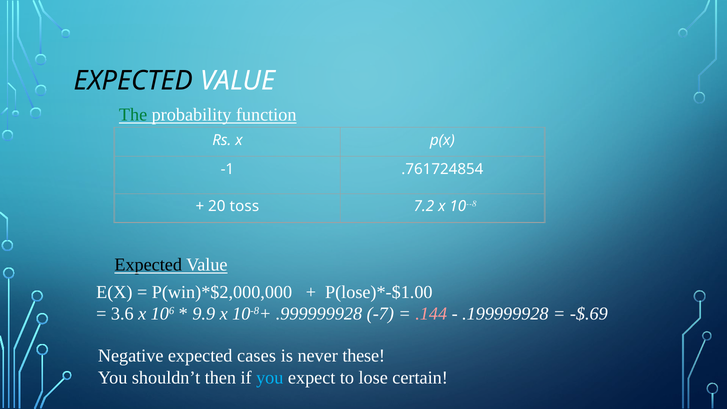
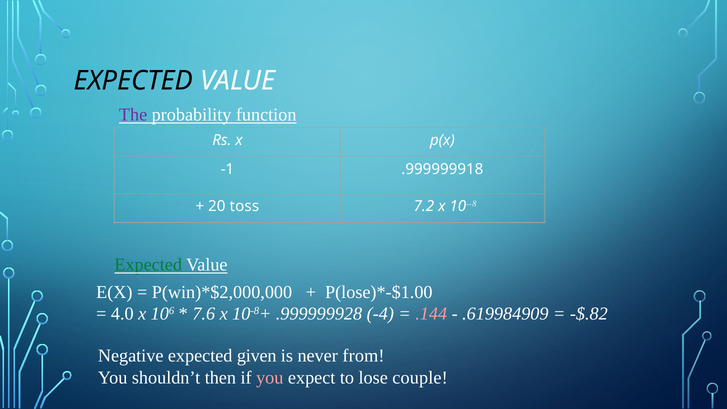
The colour: green -> purple
.761724854: .761724854 -> .999999918
Expected at (148, 265) colour: black -> green
3.6: 3.6 -> 4.0
9.9: 9.9 -> 7.6
-7: -7 -> -4
.199999928: .199999928 -> .619984909
-$.69: -$.69 -> -$.82
cases: cases -> given
these: these -> from
you at (270, 378) colour: light blue -> pink
certain: certain -> couple
